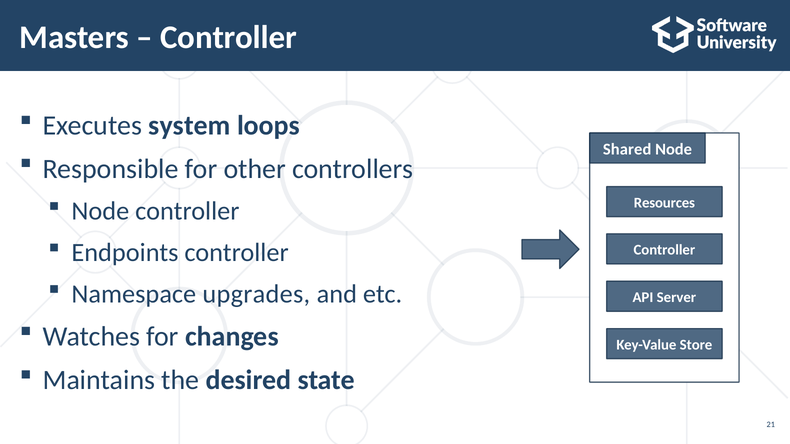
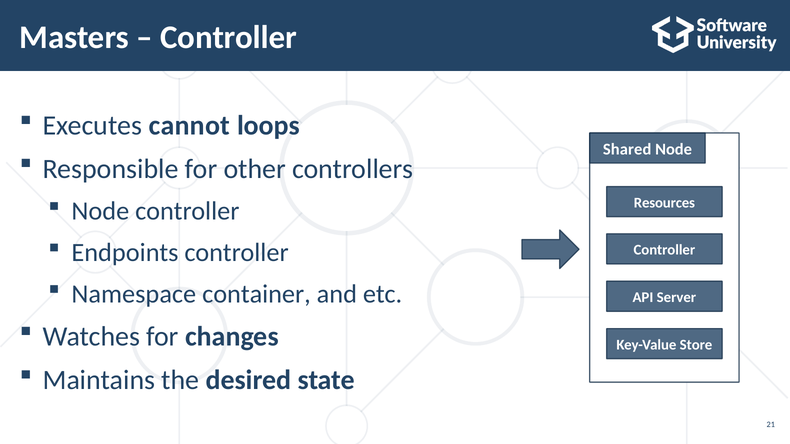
system: system -> cannot
upgrades: upgrades -> container
